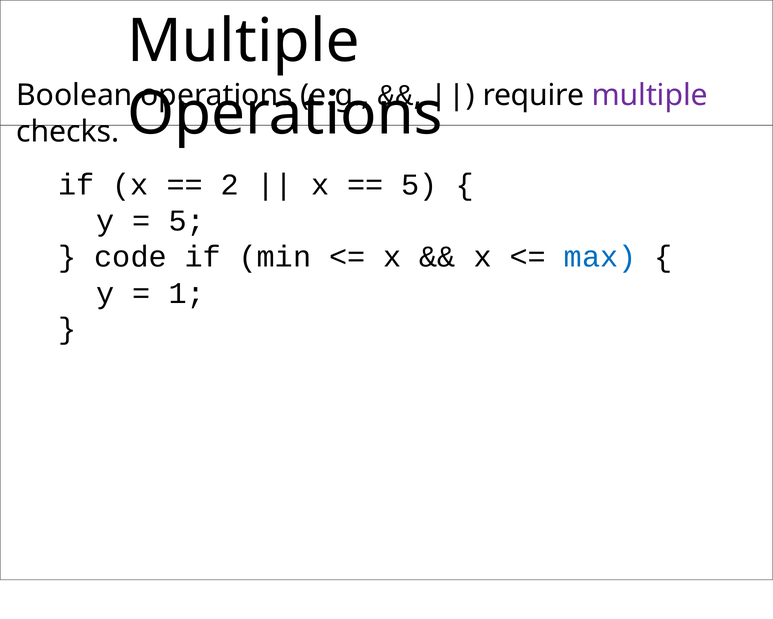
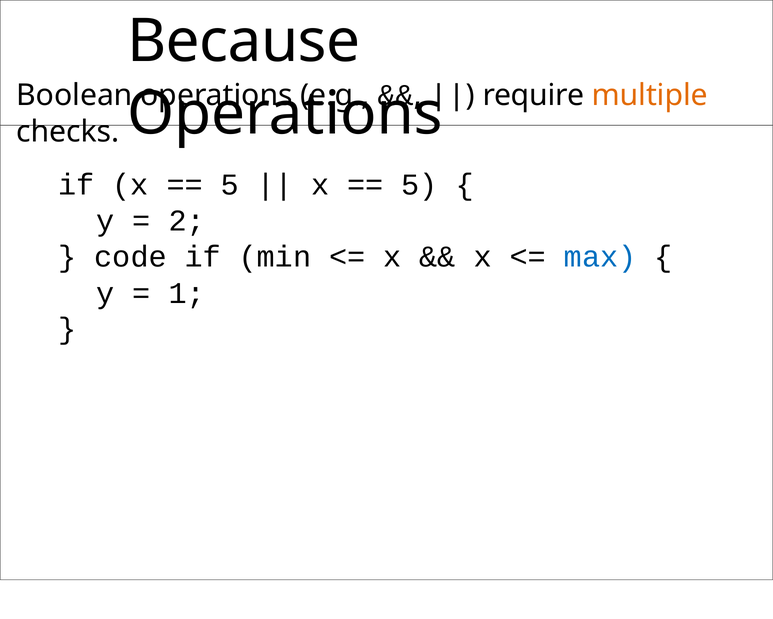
Multiple at (243, 41): Multiple -> Because
multiple at (650, 95) colour: purple -> orange
2 at (230, 185): 2 -> 5
5 at (187, 221): 5 -> 2
